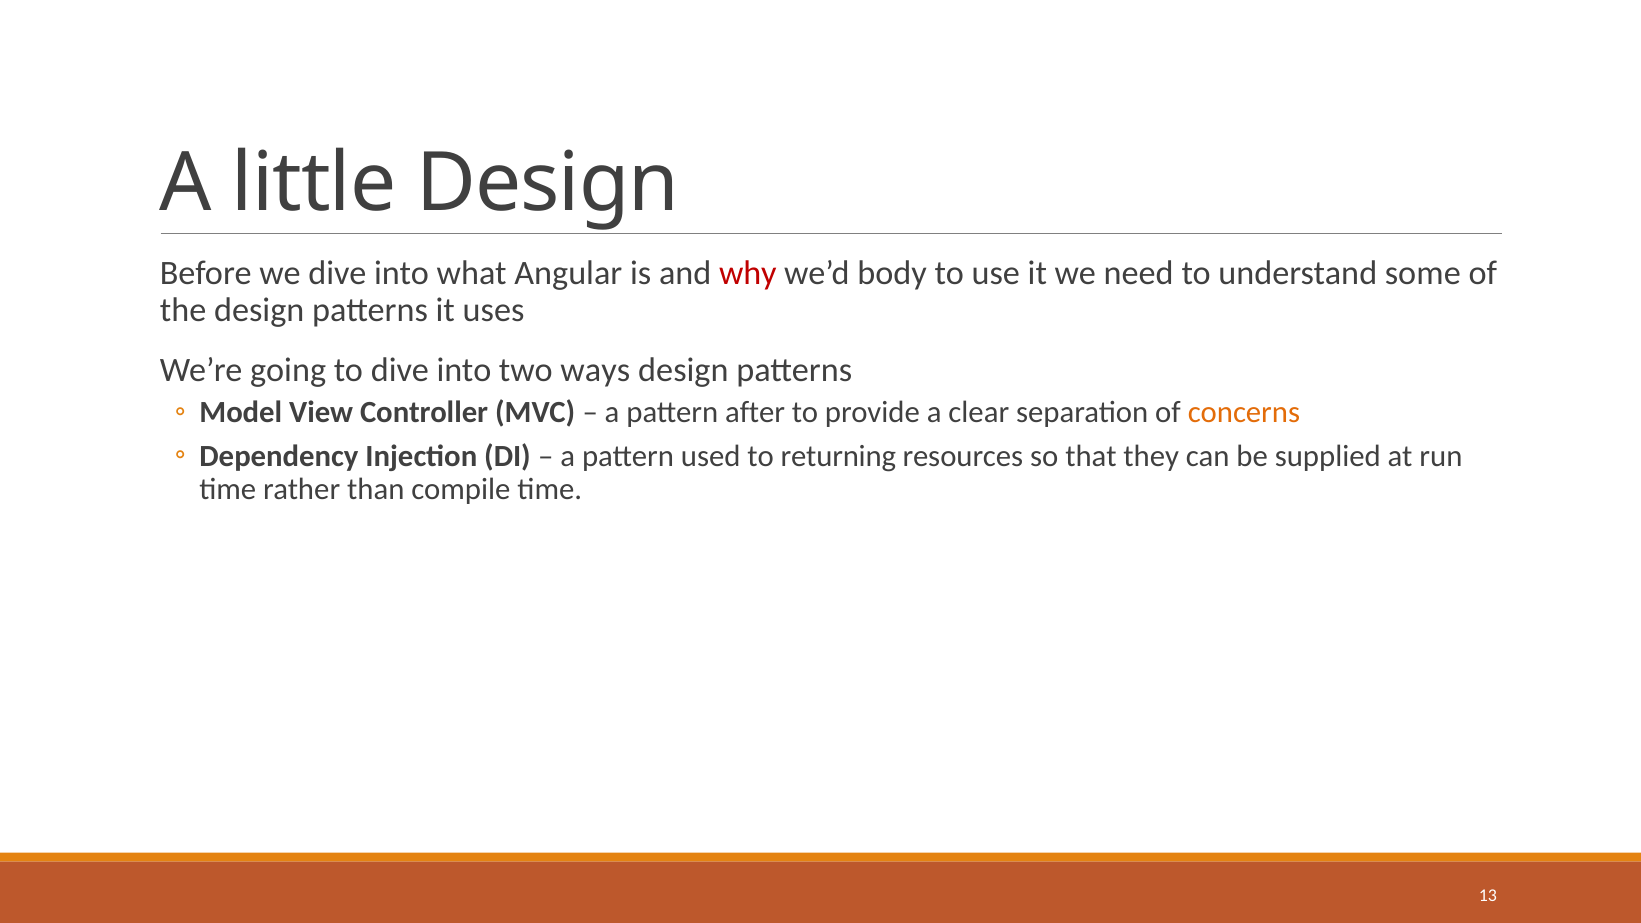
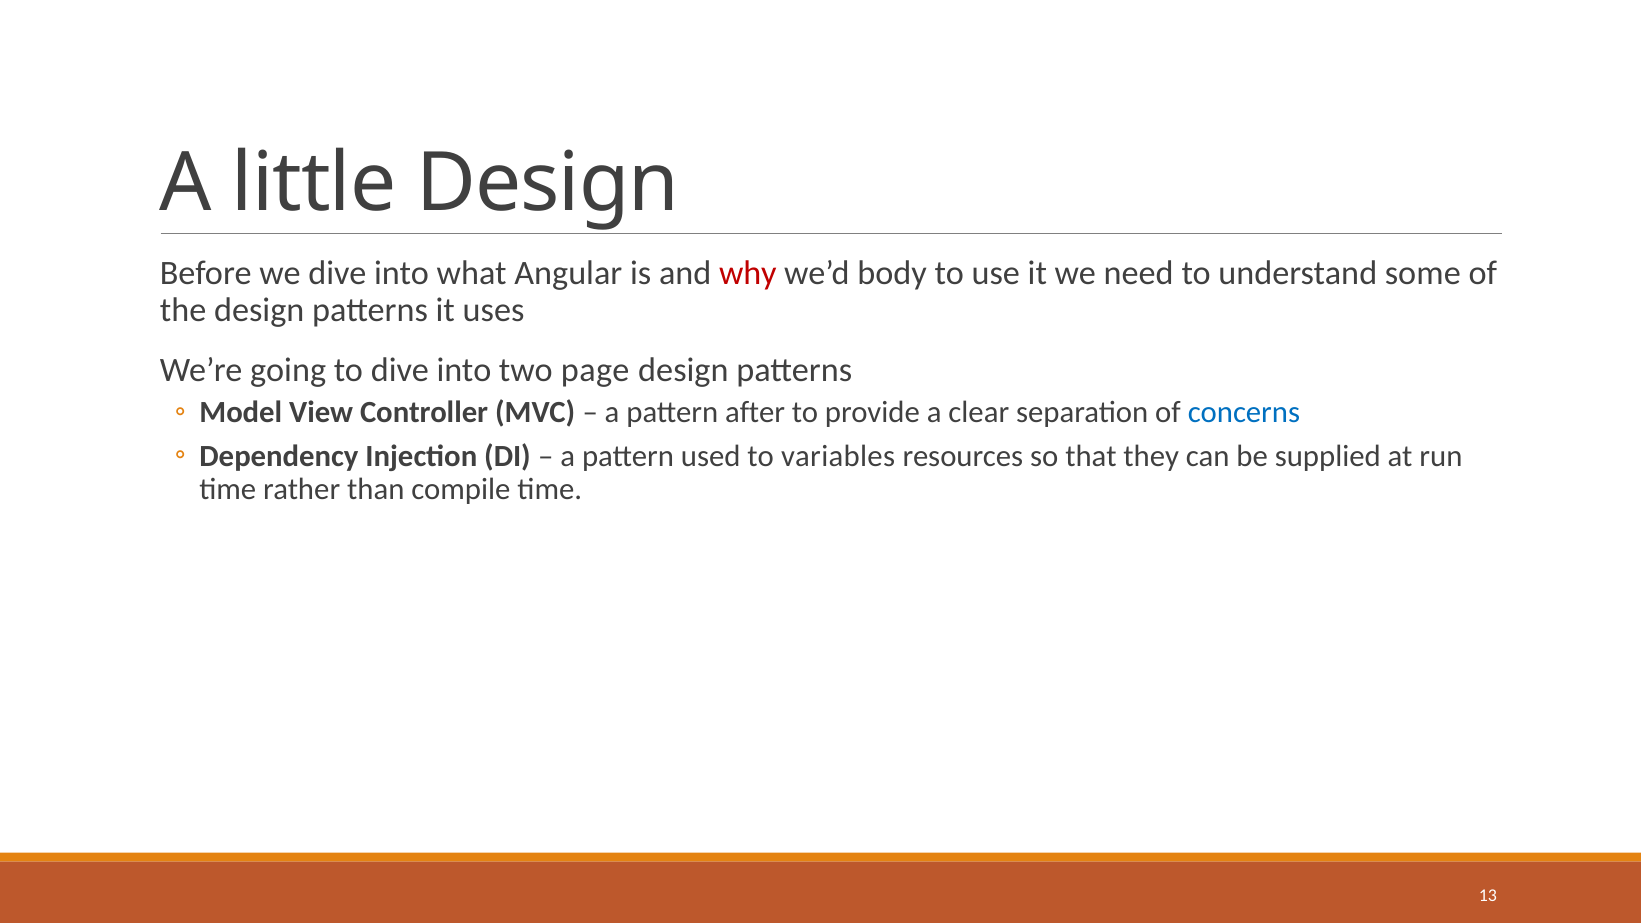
ways: ways -> page
concerns colour: orange -> blue
returning: returning -> variables
